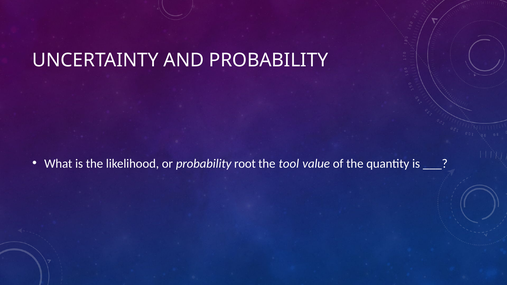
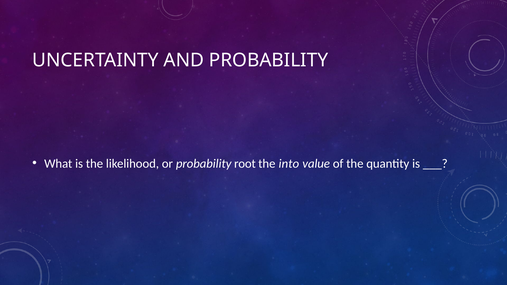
tool: tool -> into
